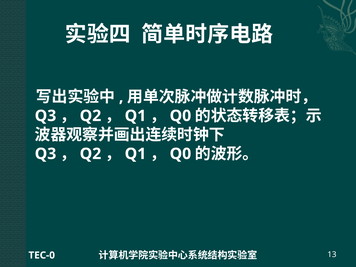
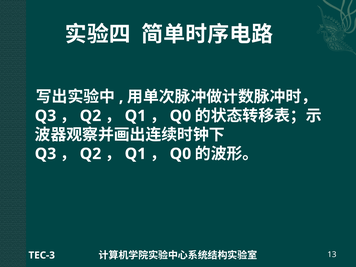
TEC-0: TEC-0 -> TEC-3
